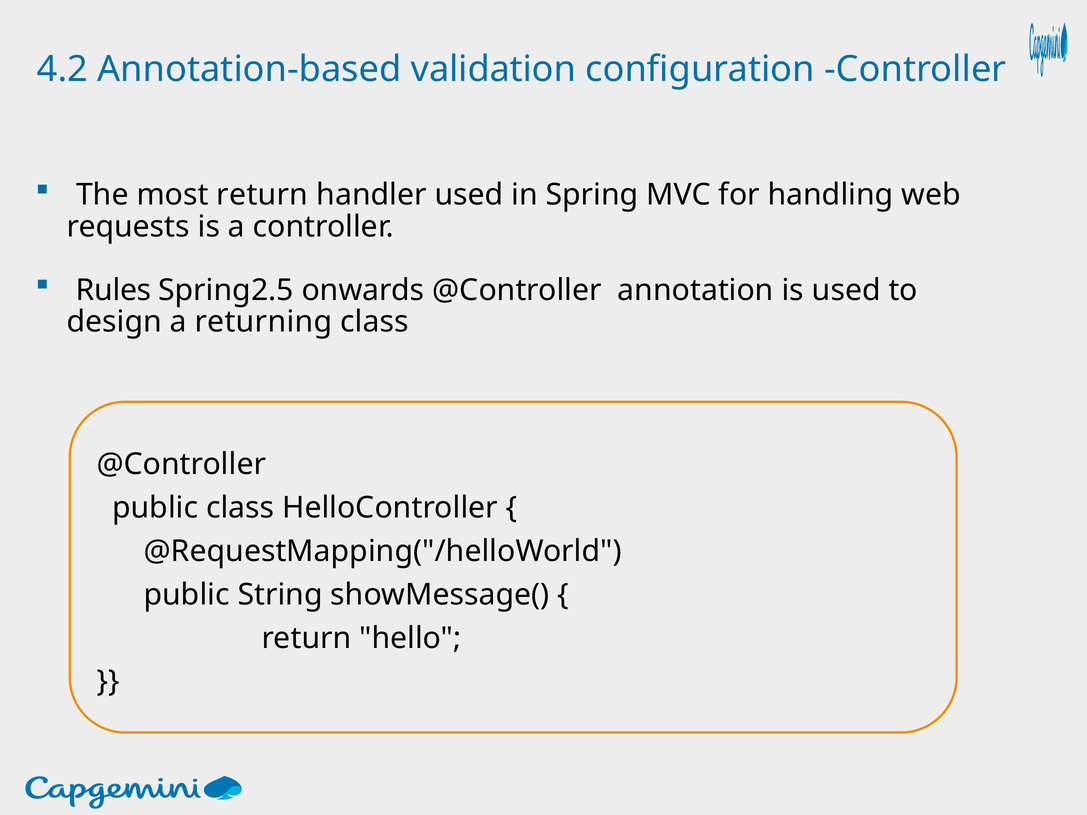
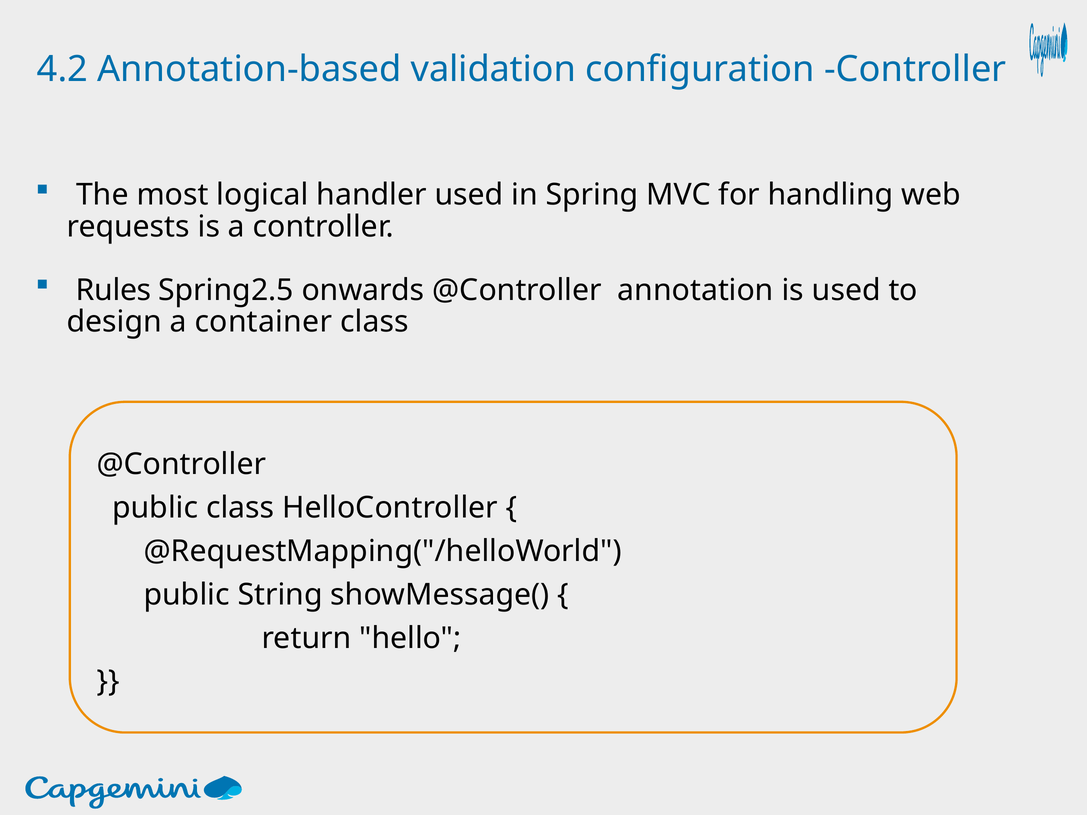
most return: return -> logical
returning: returning -> container
